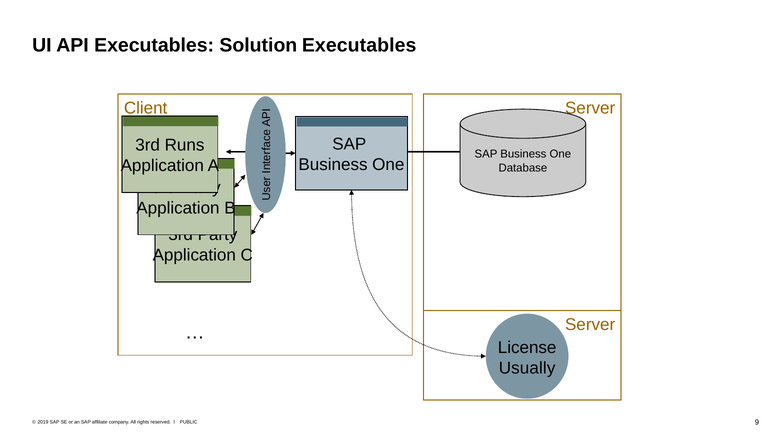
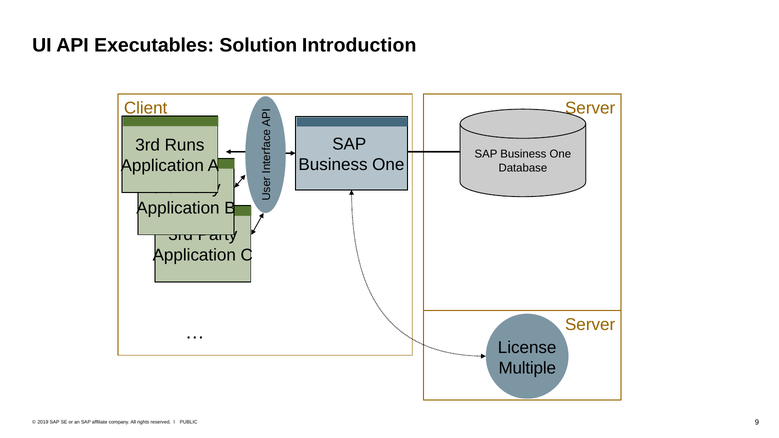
Solution Executables: Executables -> Introduction
Usually: Usually -> Multiple
